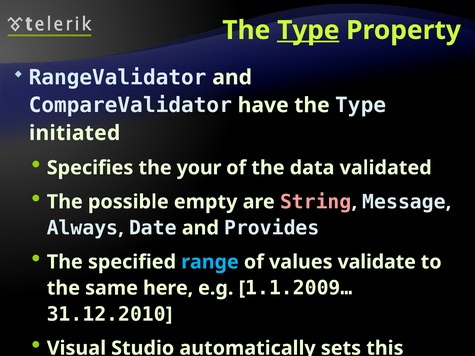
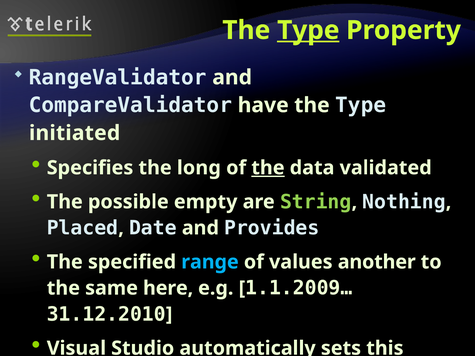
your: your -> long
the at (268, 168) underline: none -> present
String colour: pink -> light green
Message: Message -> Nothing
Always: Always -> Placed
validate: validate -> another
